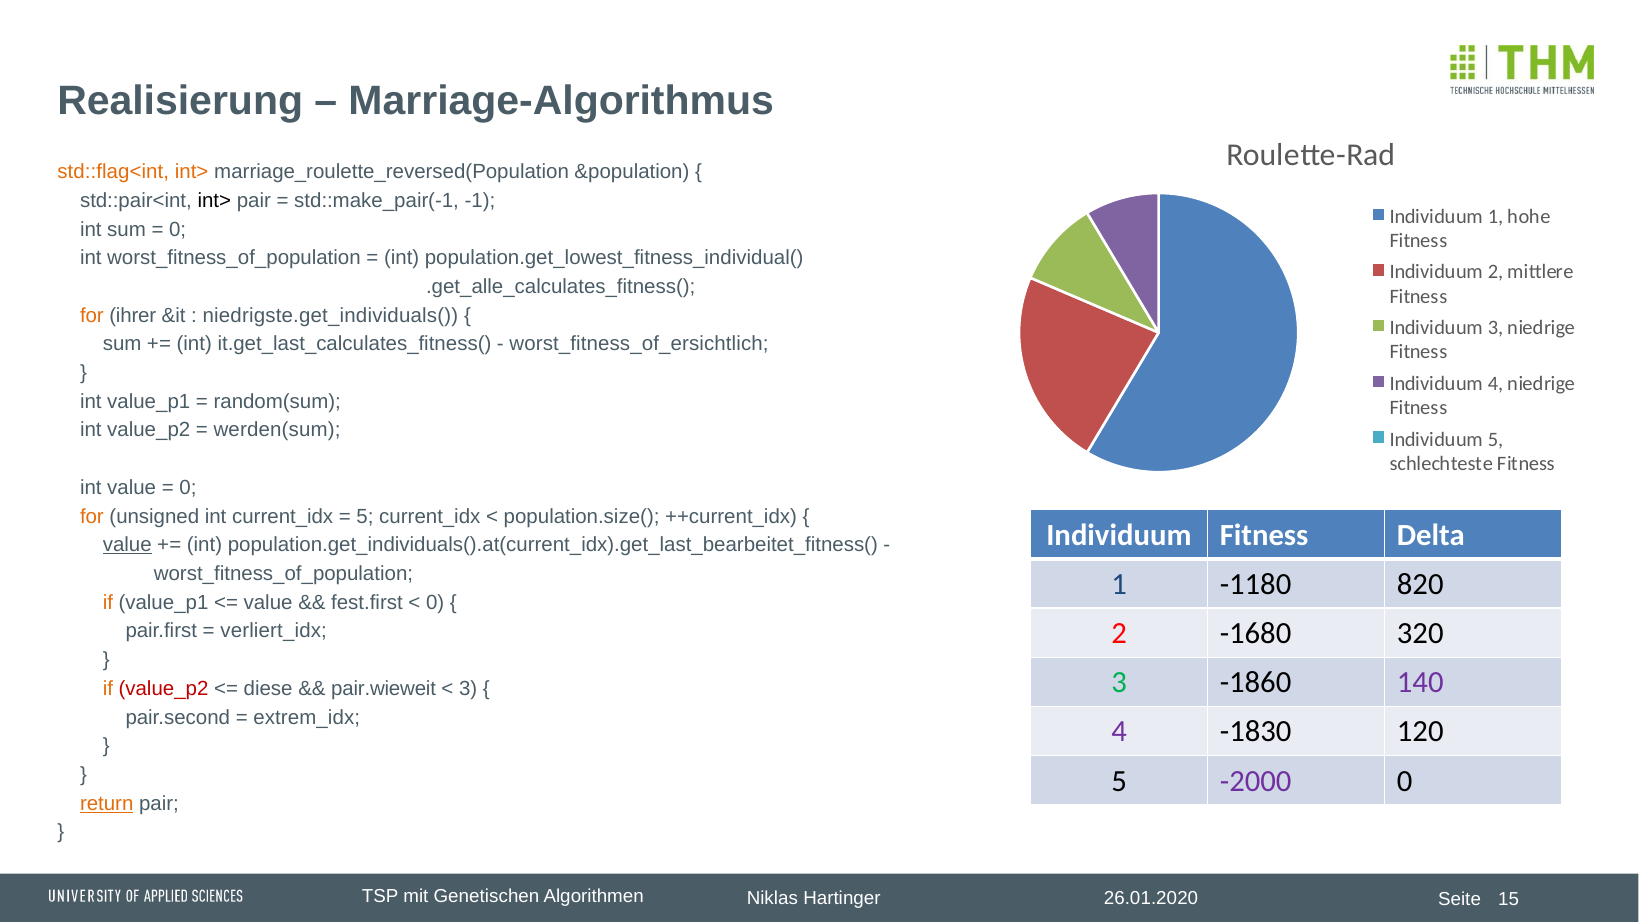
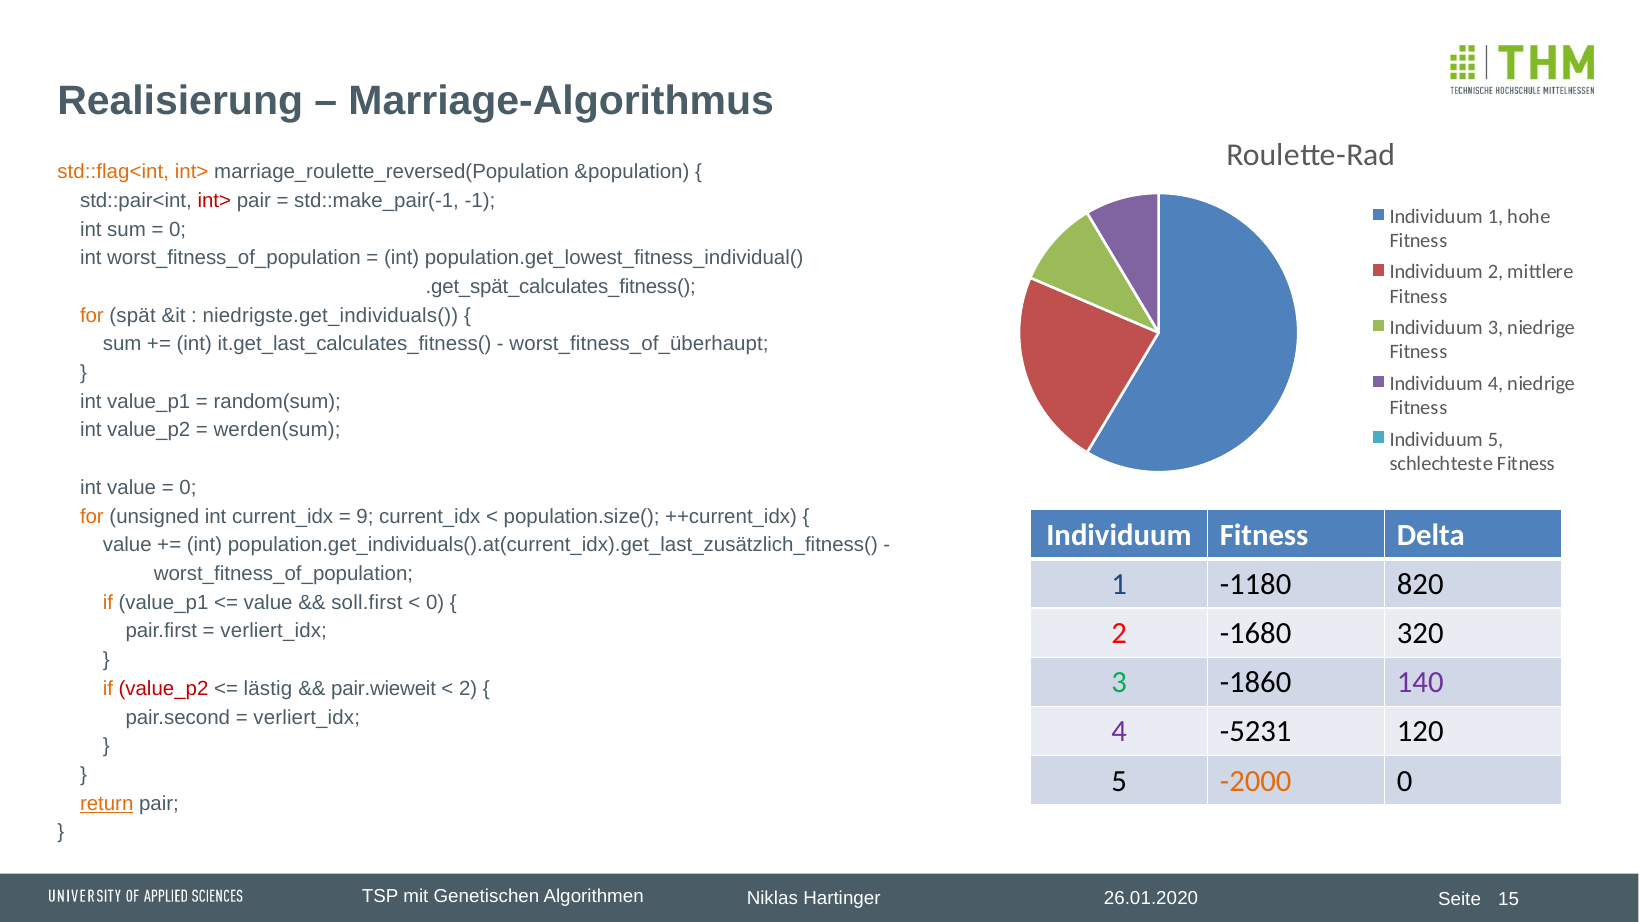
int> at (214, 201) colour: black -> red
.get_alle_calculates_fitness(: .get_alle_calculates_fitness( -> .get_spät_calculates_fitness(
ihrer: ihrer -> spät
worst_fitness_of_ersichtlich: worst_fitness_of_ersichtlich -> worst_fitness_of_überhaupt
5 at (365, 516): 5 -> 9
value at (127, 545) underline: present -> none
population.get_individuals().at(current_idx).get_last_bearbeitet_fitness(: population.get_individuals().at(current_idx).get_last_bearbeitet_fitness( -> population.get_individuals().at(current_idx).get_last_zusätzlich_fitness(
fest.first: fest.first -> soll.first
diese: diese -> lästig
3 at (468, 688): 3 -> 2
extrem_idx at (307, 717): extrem_idx -> verliert_idx
-1830: -1830 -> -5231
-2000 colour: purple -> orange
